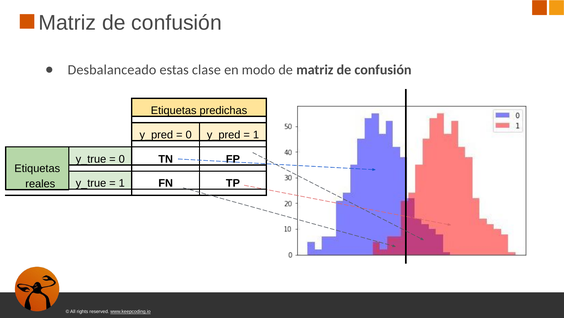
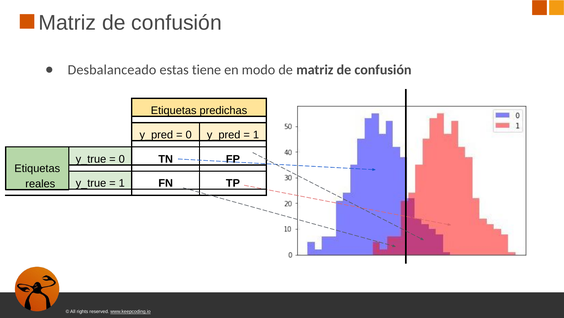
clase: clase -> tiene
